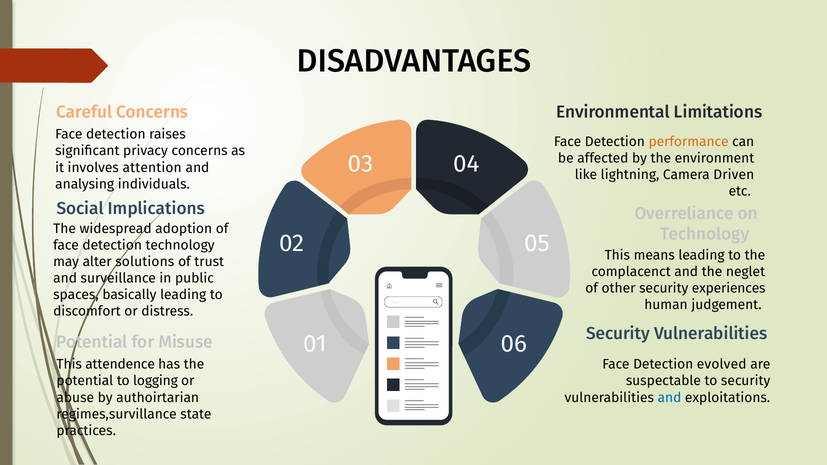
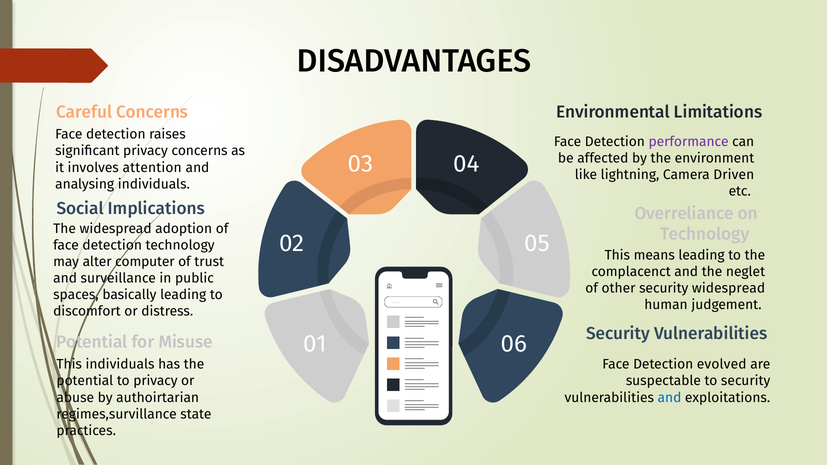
performance colour: orange -> purple
solutions: solutions -> computer
security experiences: experiences -> widespread
This attendence: attendence -> individuals
to logging: logging -> privacy
